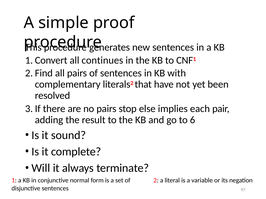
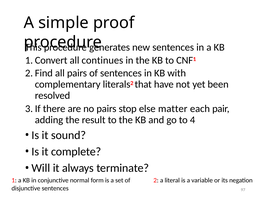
implies: implies -> matter
6: 6 -> 4
